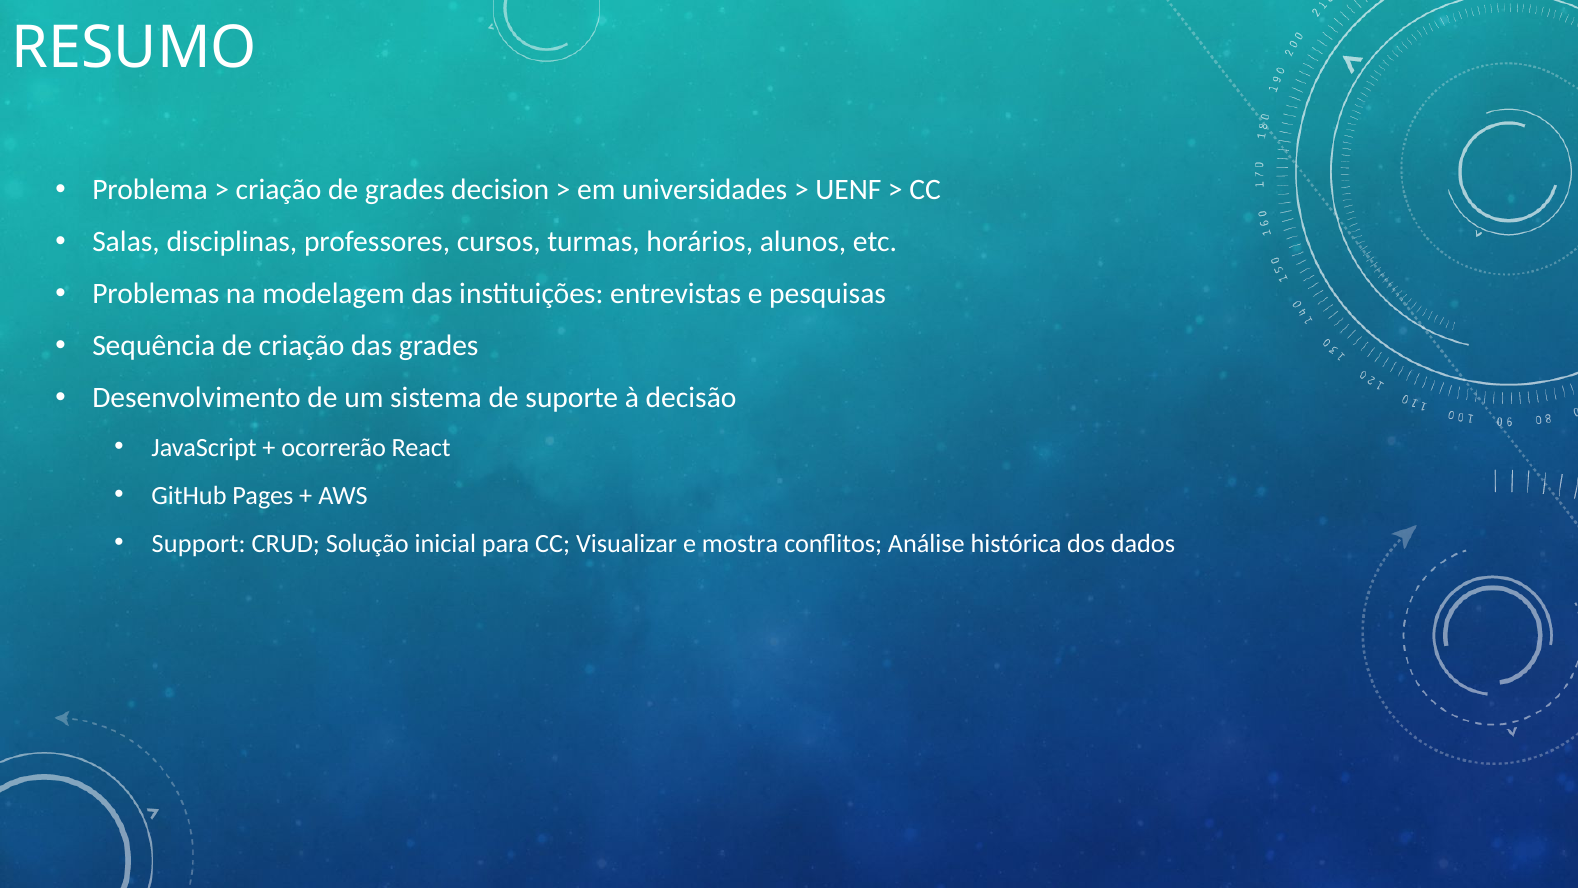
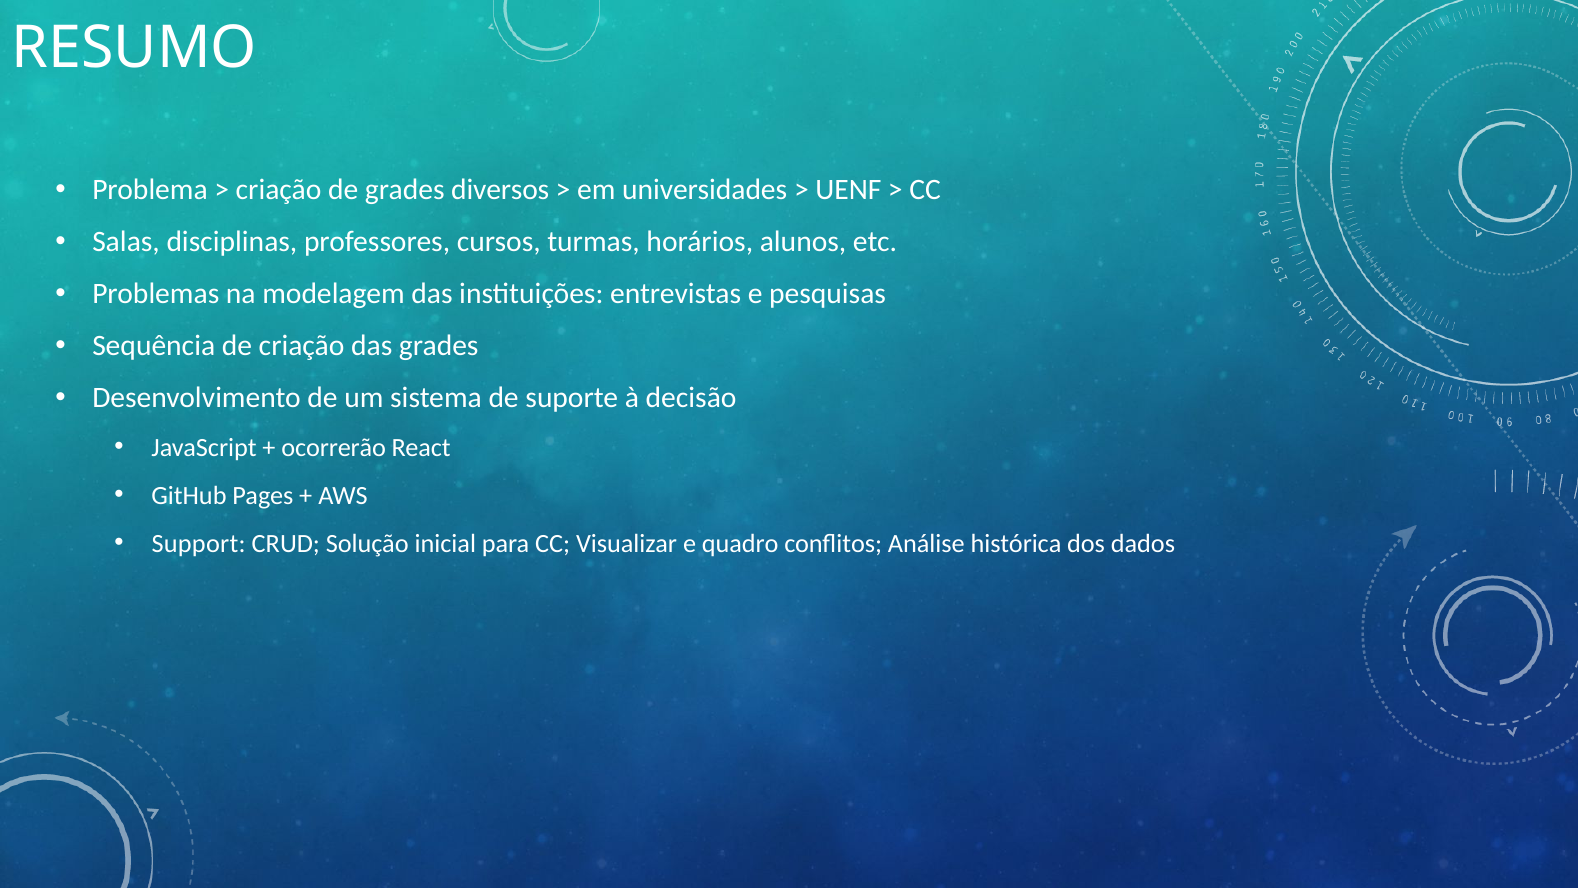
decision: decision -> diversos
mostra: mostra -> quadro
